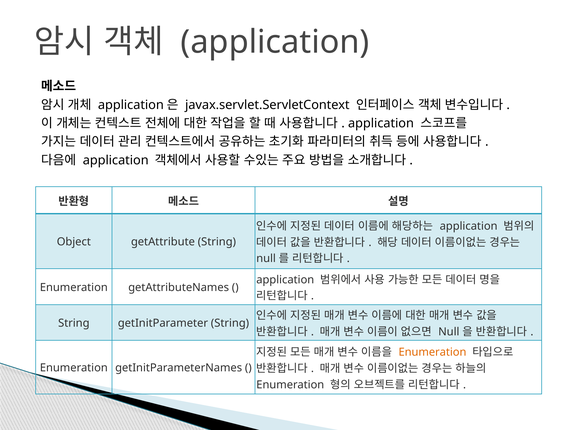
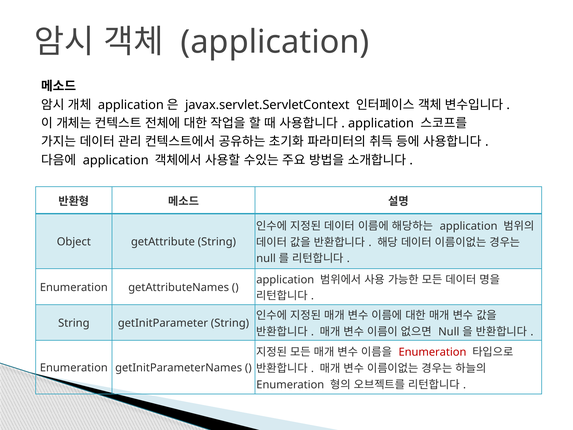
Enumeration at (432, 352) colour: orange -> red
